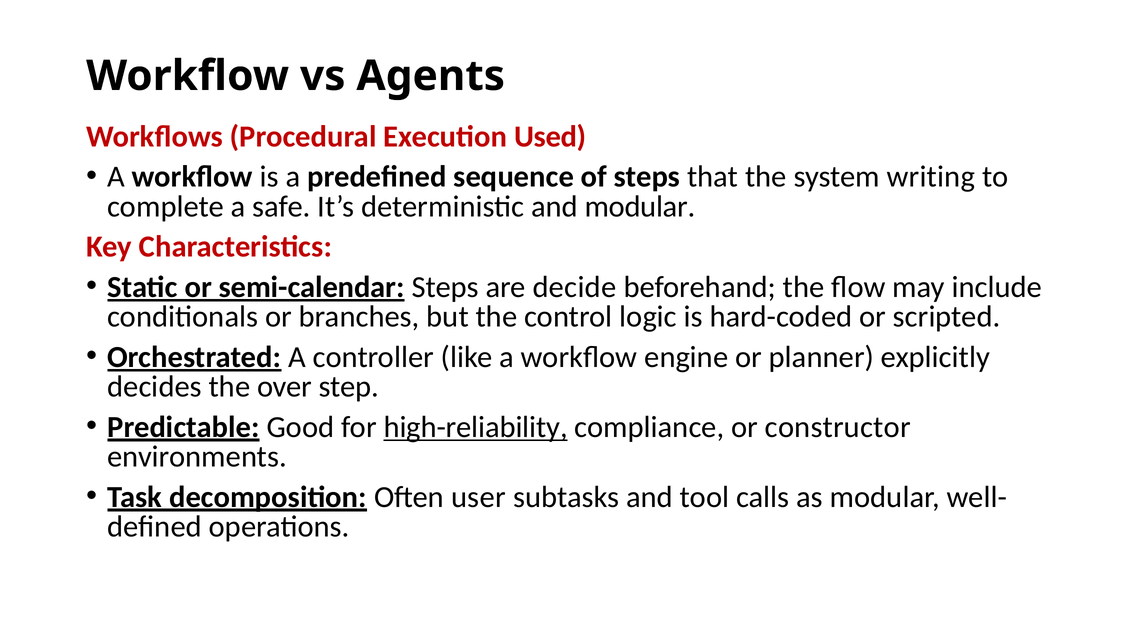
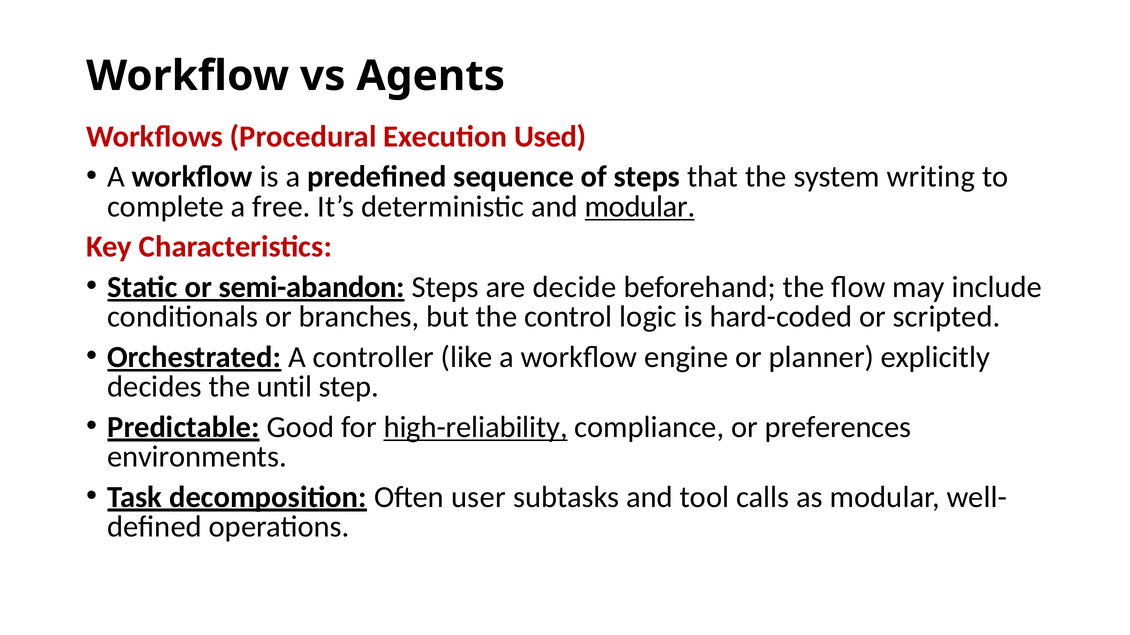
safe: safe -> free
modular at (640, 207) underline: none -> present
semi-calendar: semi-calendar -> semi-abandon
over: over -> until
constructor: constructor -> preferences
